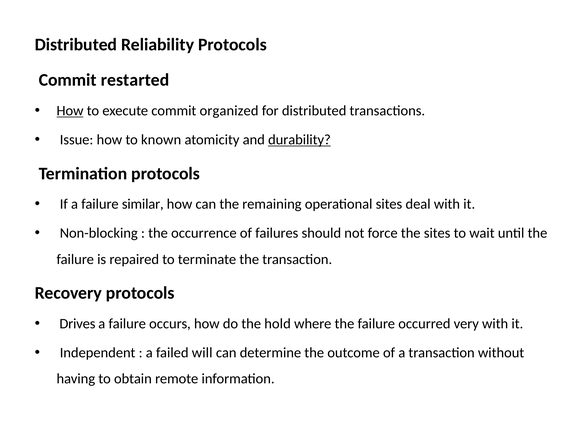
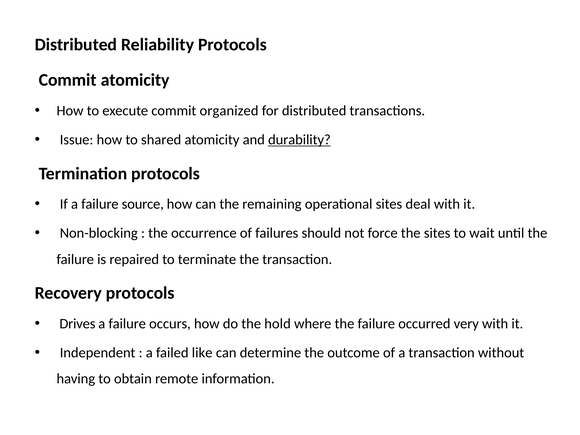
Commit restarted: restarted -> atomicity
How at (70, 111) underline: present -> none
known: known -> shared
similar: similar -> source
will: will -> like
